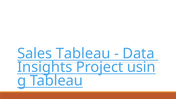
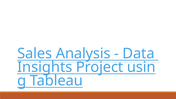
Sales Tableau: Tableau -> Analysis
